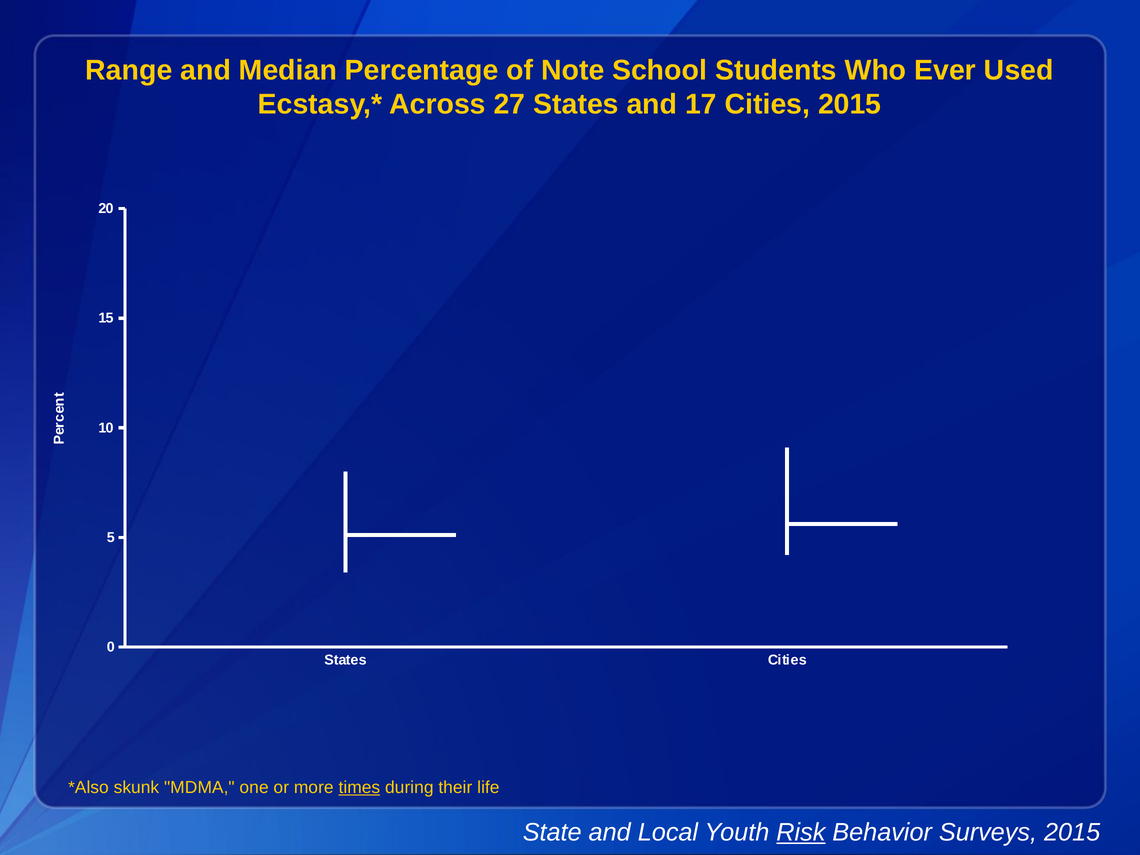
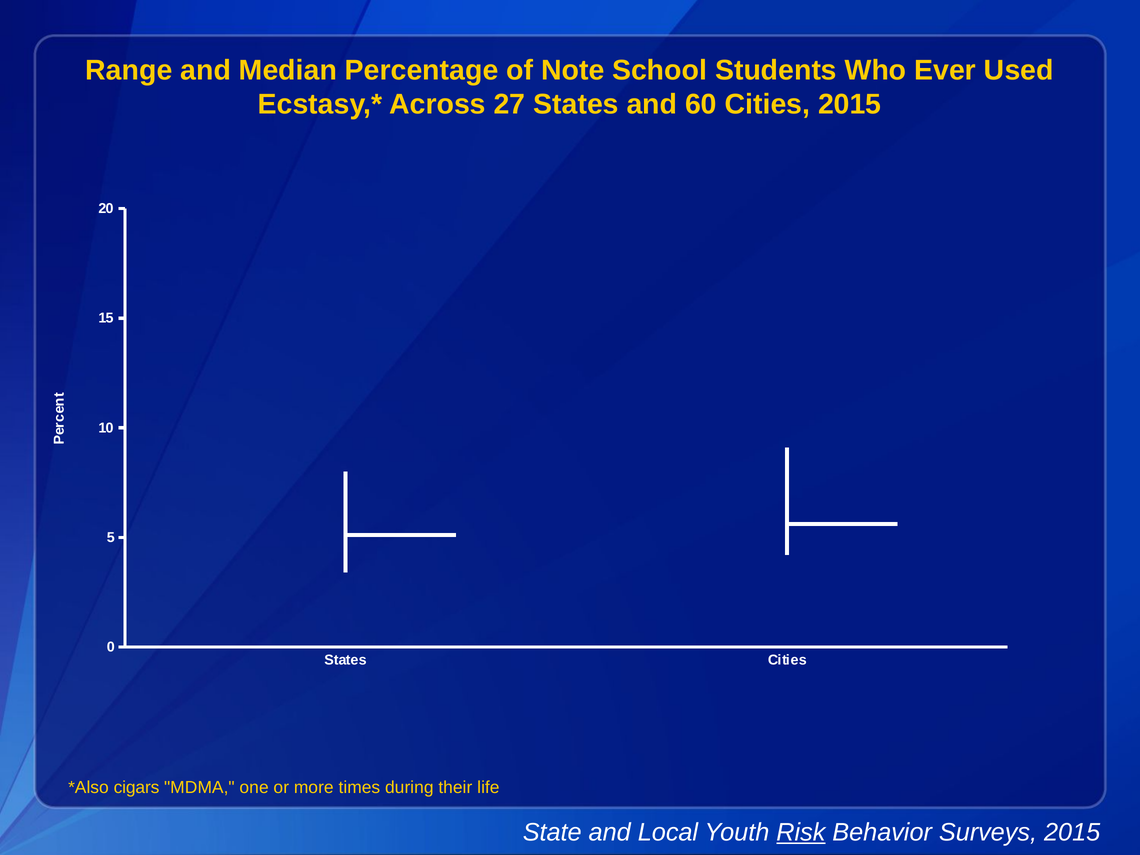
17: 17 -> 60
skunk: skunk -> cigars
times underline: present -> none
